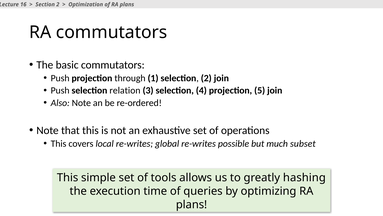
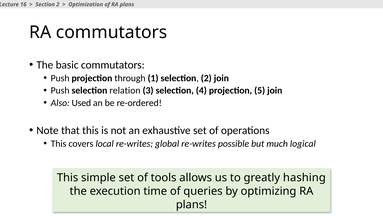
Also Note: Note -> Used
subset: subset -> logical
